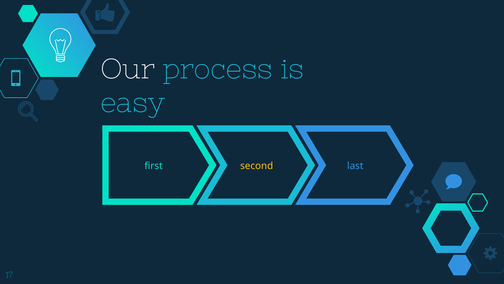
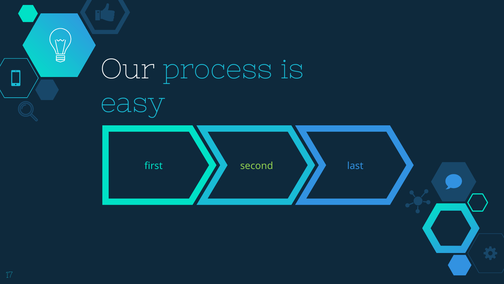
second colour: yellow -> light green
